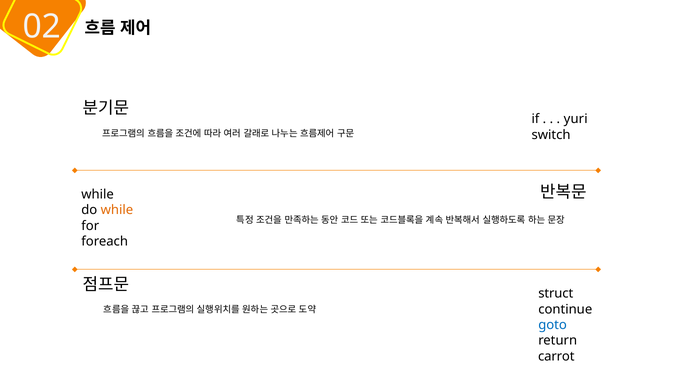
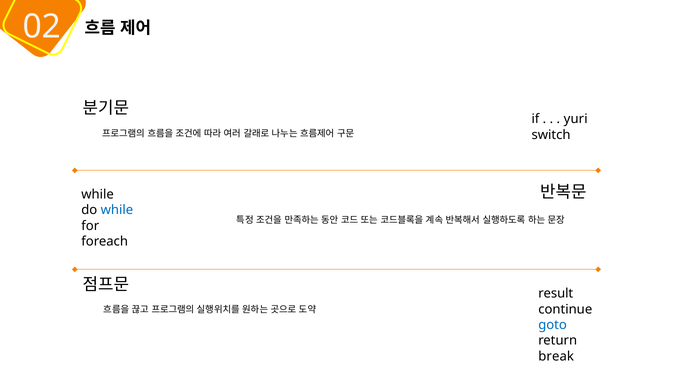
while at (117, 210) colour: orange -> blue
struct: struct -> result
carrot: carrot -> break
